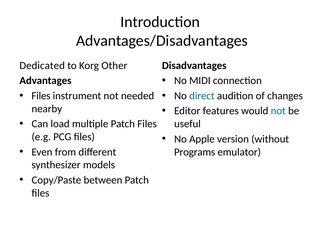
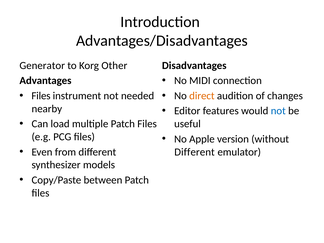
Dedicated: Dedicated -> Generator
direct colour: blue -> orange
Programs at (195, 152): Programs -> Different
